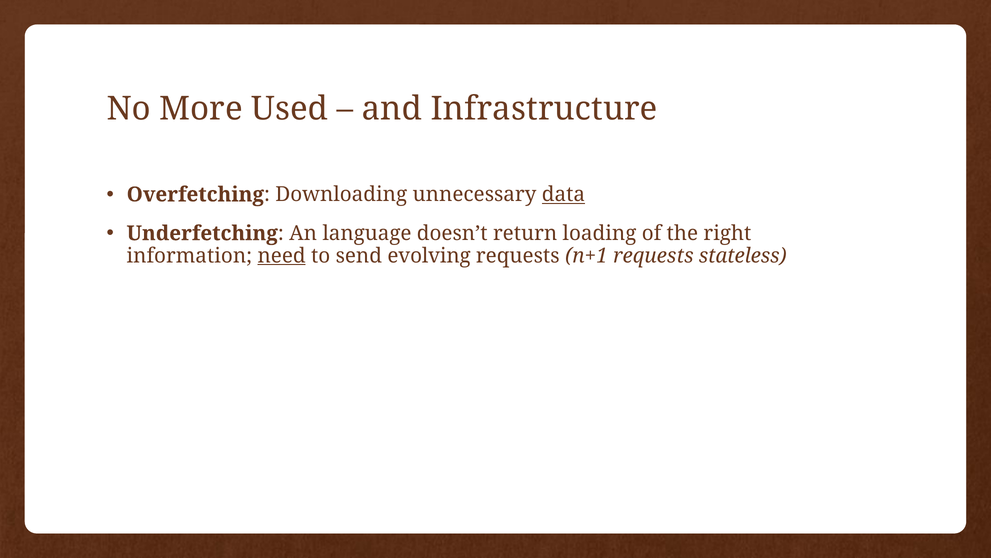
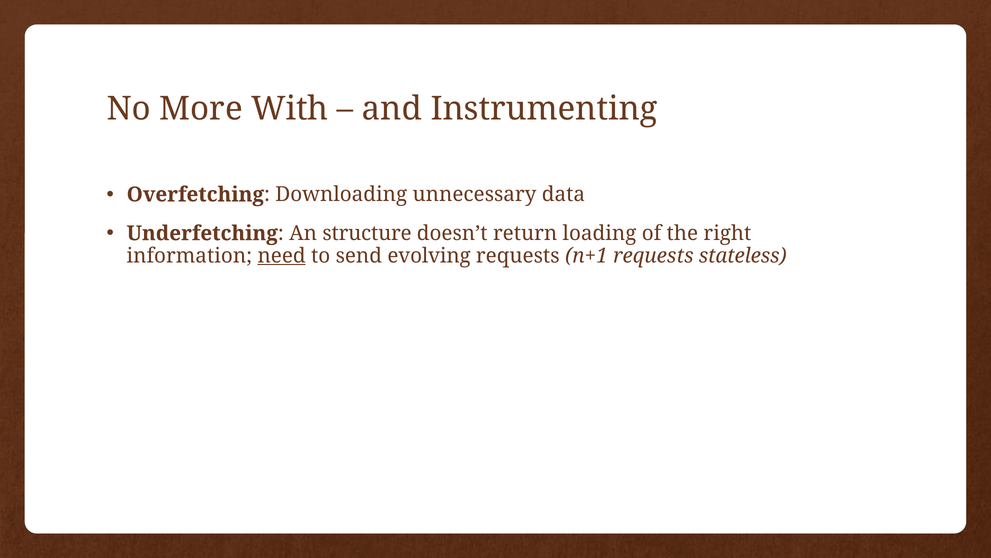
Used: Used -> With
Infrastructure: Infrastructure -> Instrumenting
data underline: present -> none
language: language -> structure
